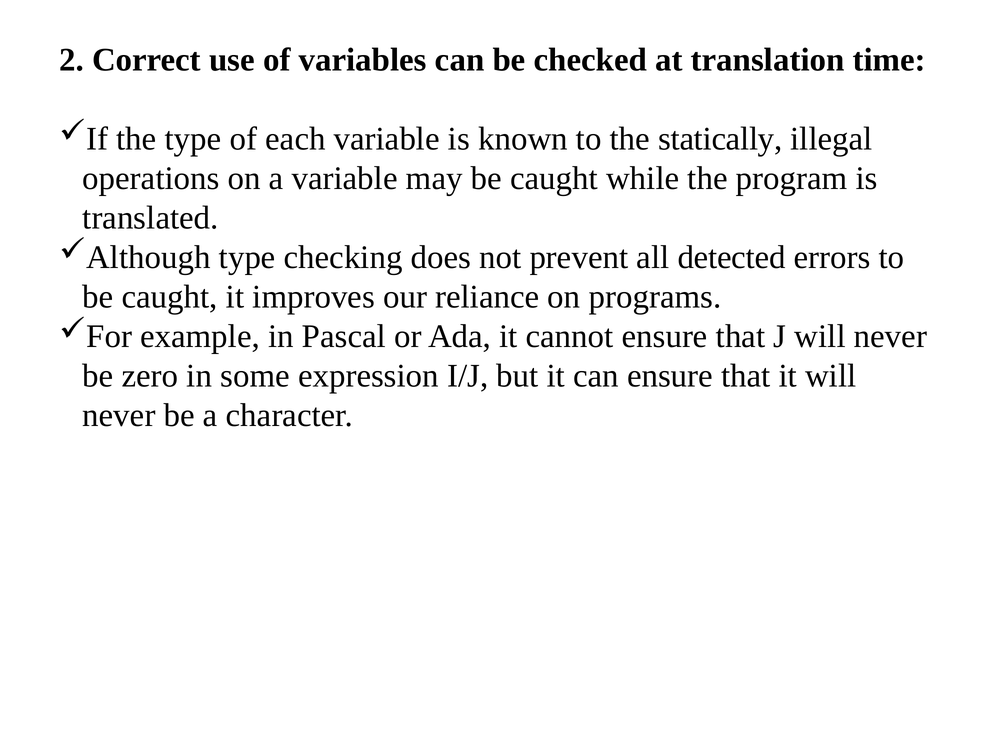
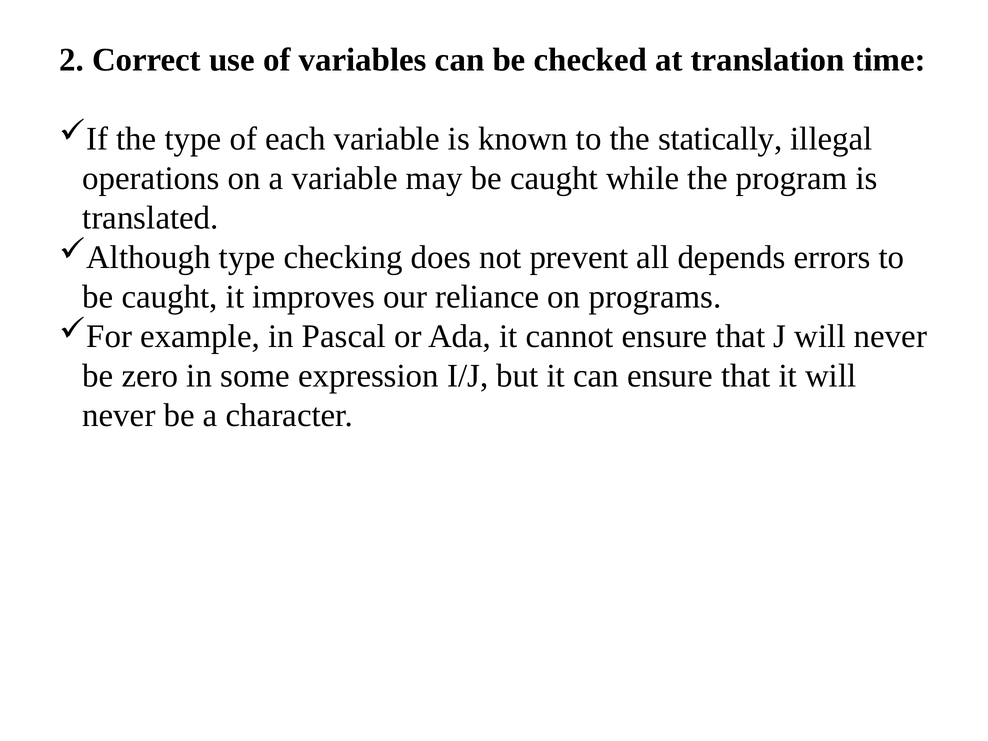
detected: detected -> depends
